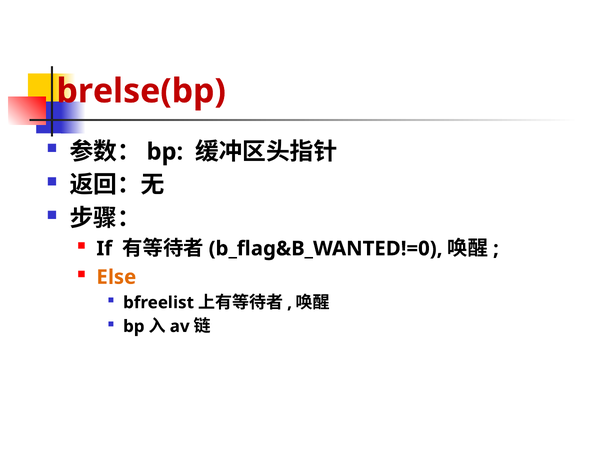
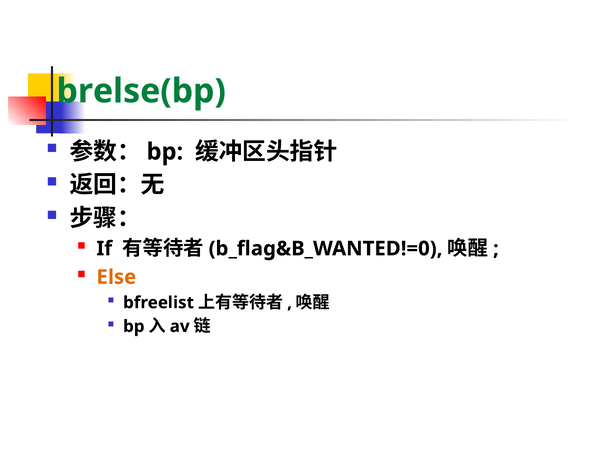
brelse(bp colour: red -> green
